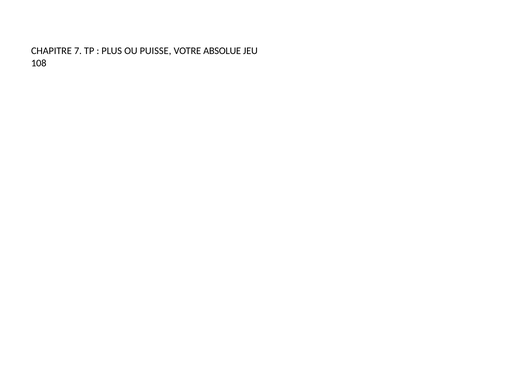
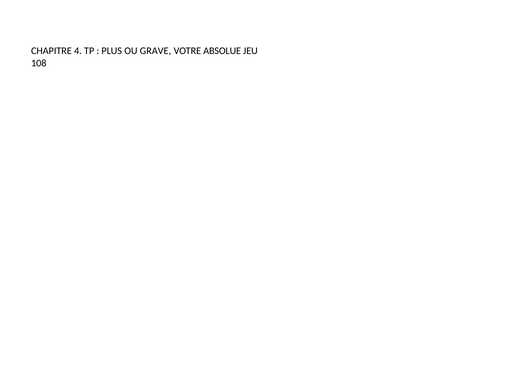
7: 7 -> 4
PUISSE: PUISSE -> GRAVE
